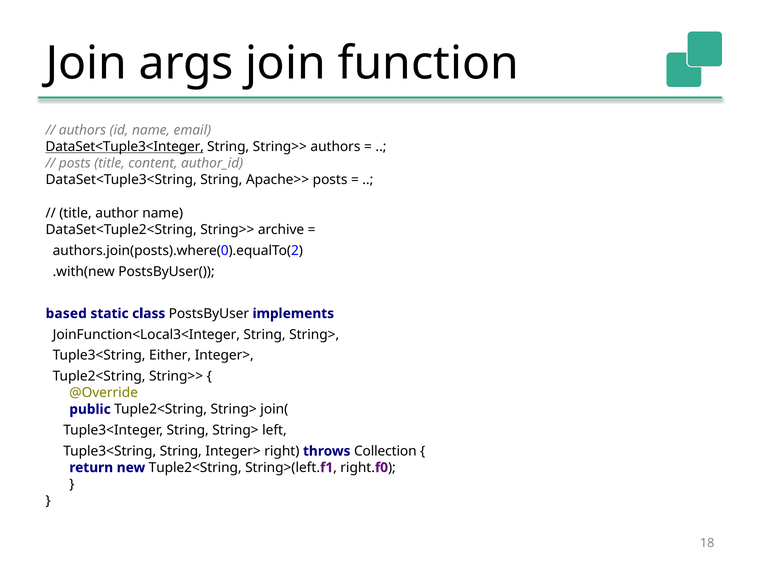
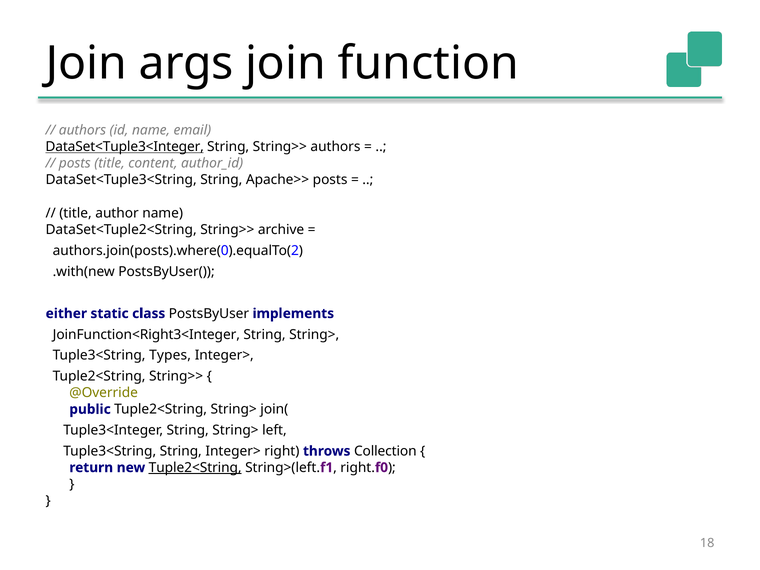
based: based -> either
JoinFunction<Local3<Integer: JoinFunction<Local3<Integer -> JoinFunction<Right3<Integer
Either: Either -> Types
Tuple2<String at (195, 468) underline: none -> present
